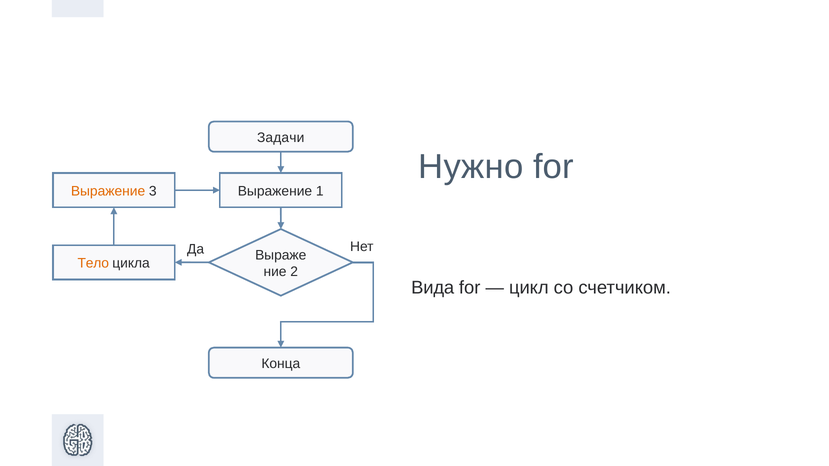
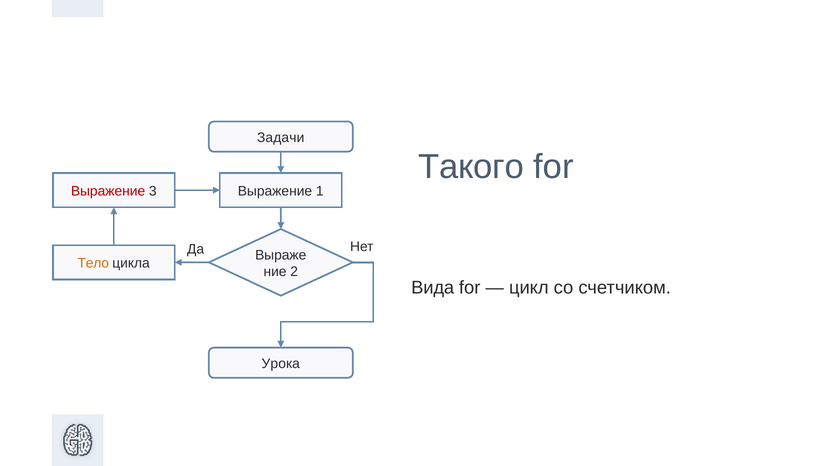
Нужно: Нужно -> Такого
Выражение at (108, 191) colour: orange -> red
Конца: Конца -> Урока
